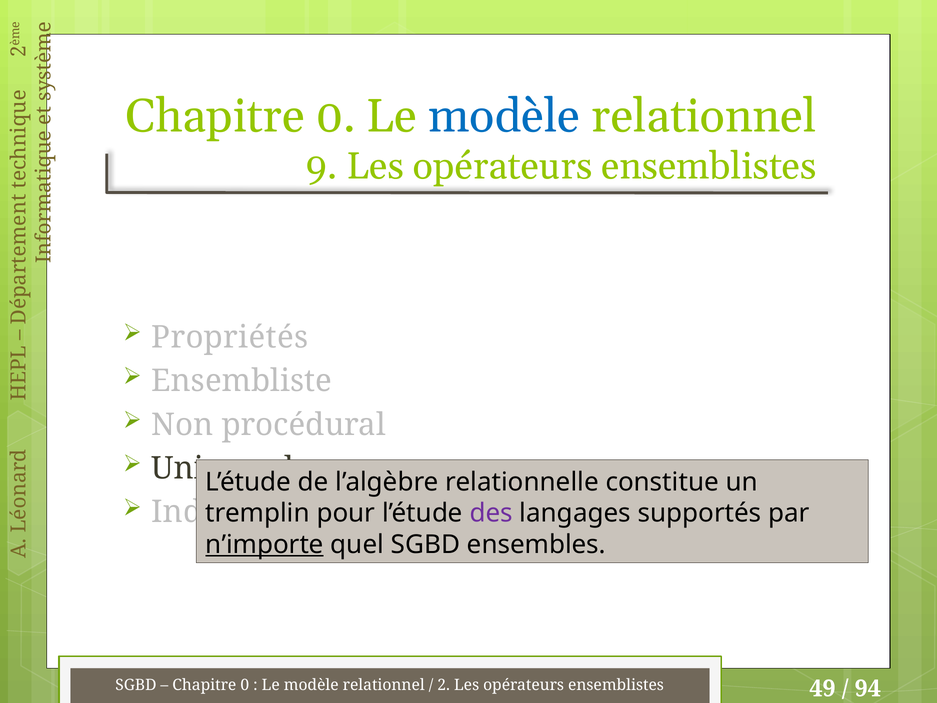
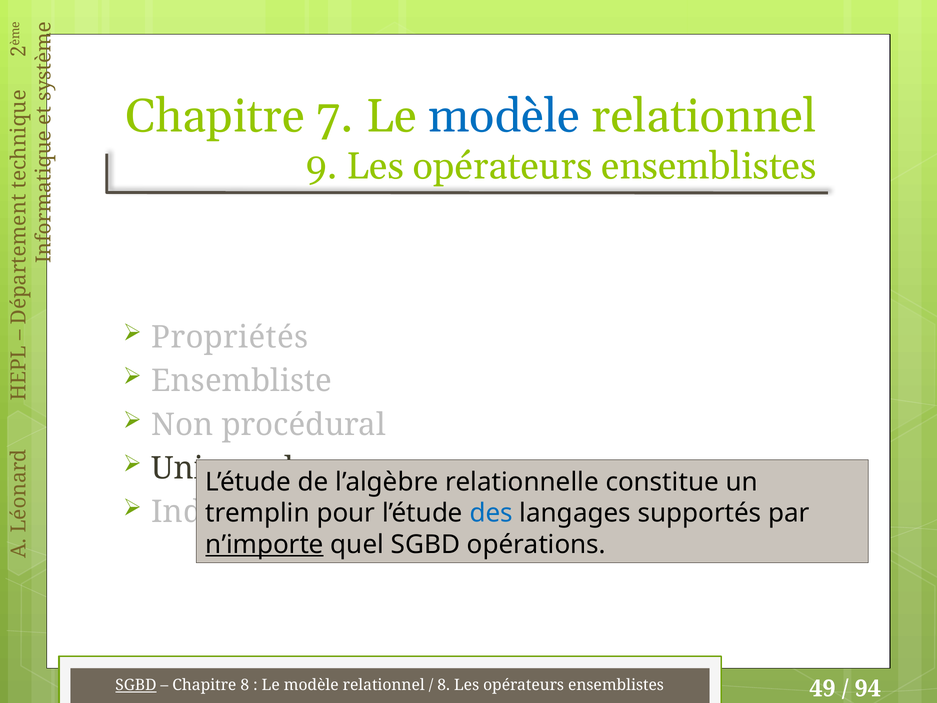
0 at (336, 116): 0 -> 7
des colour: purple -> blue
ensembles: ensembles -> opérations
SGBD at (136, 685) underline: none -> present
0 at (245, 685): 0 -> 8
2 at (444, 685): 2 -> 8
